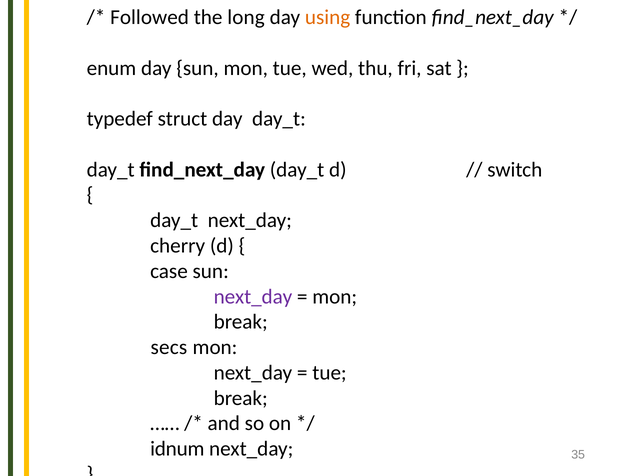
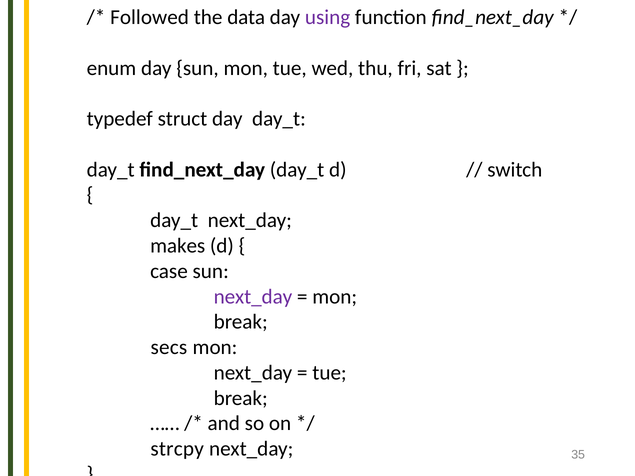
long: long -> data
using colour: orange -> purple
cherry: cherry -> makes
idnum: idnum -> strcpy
